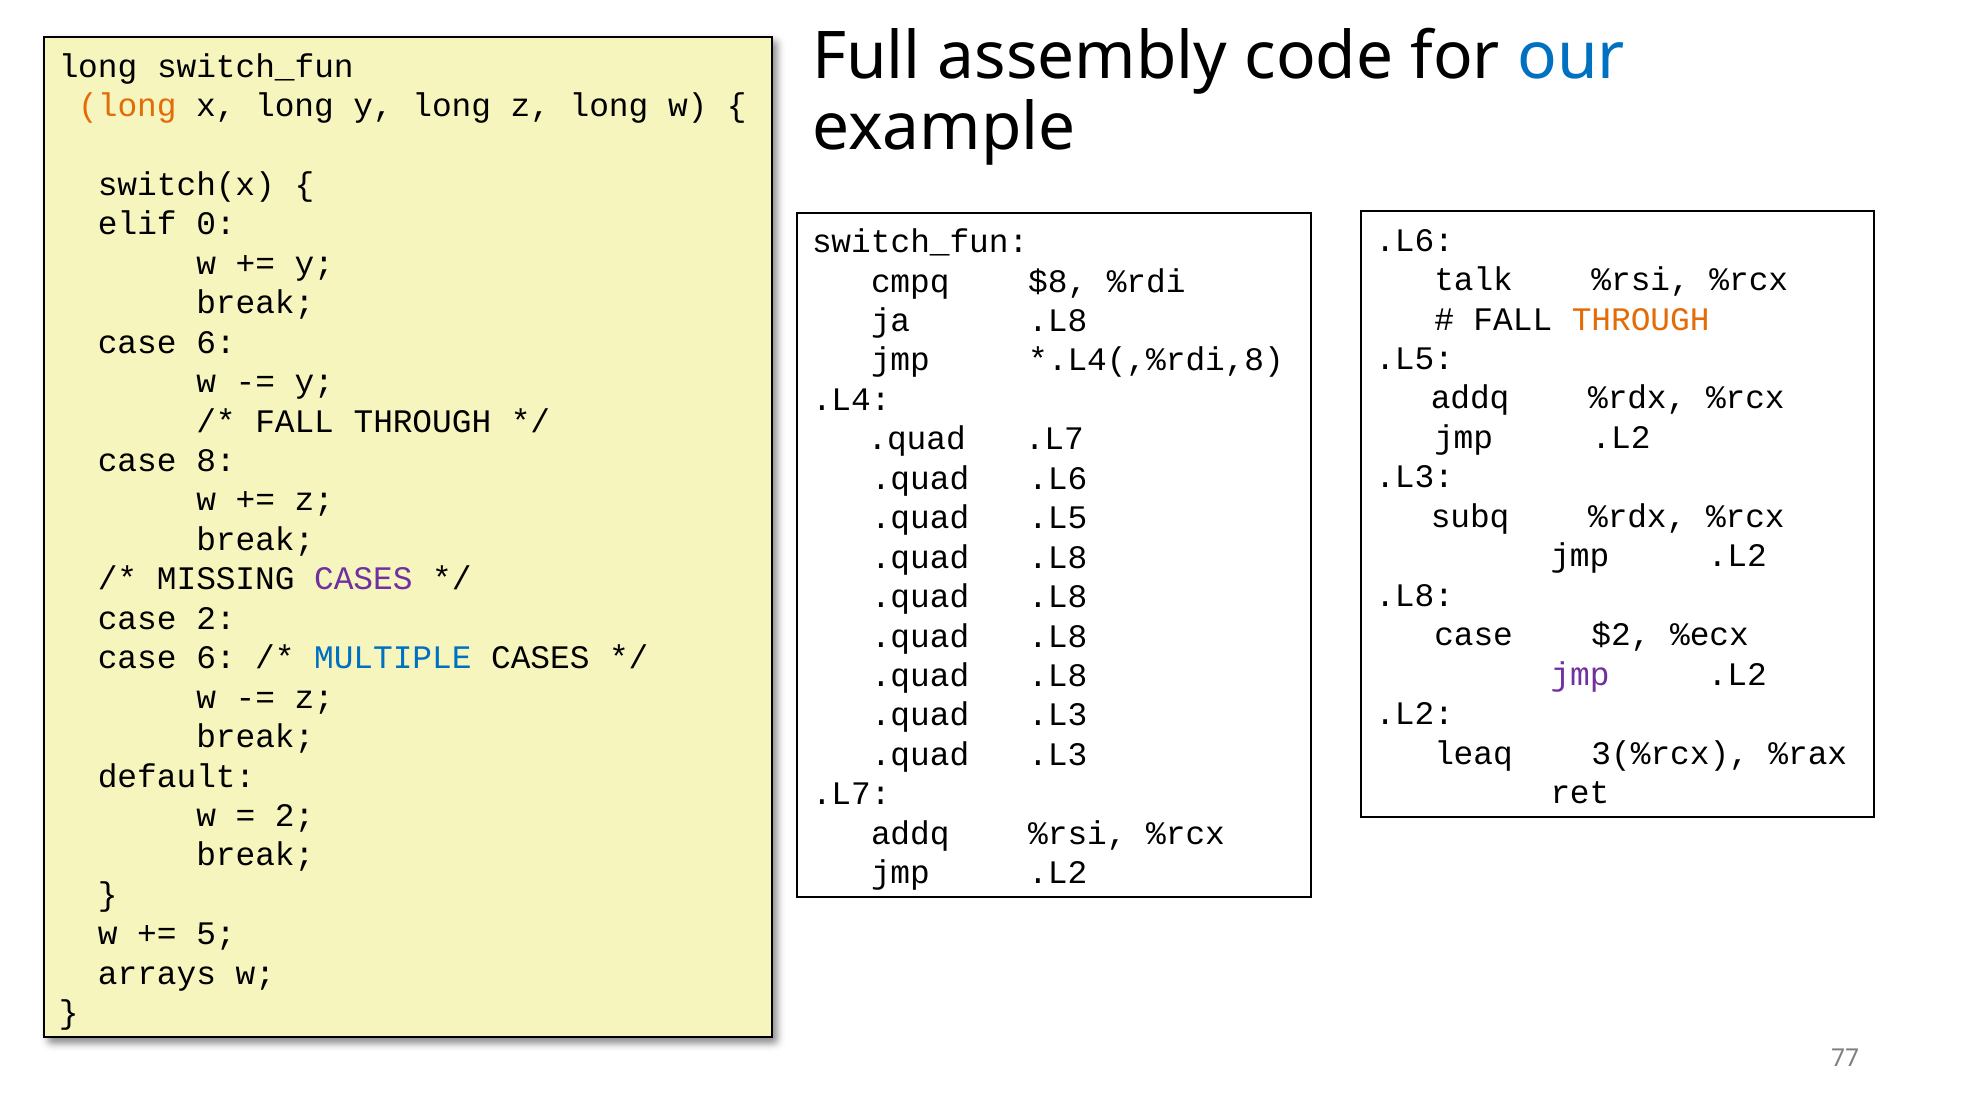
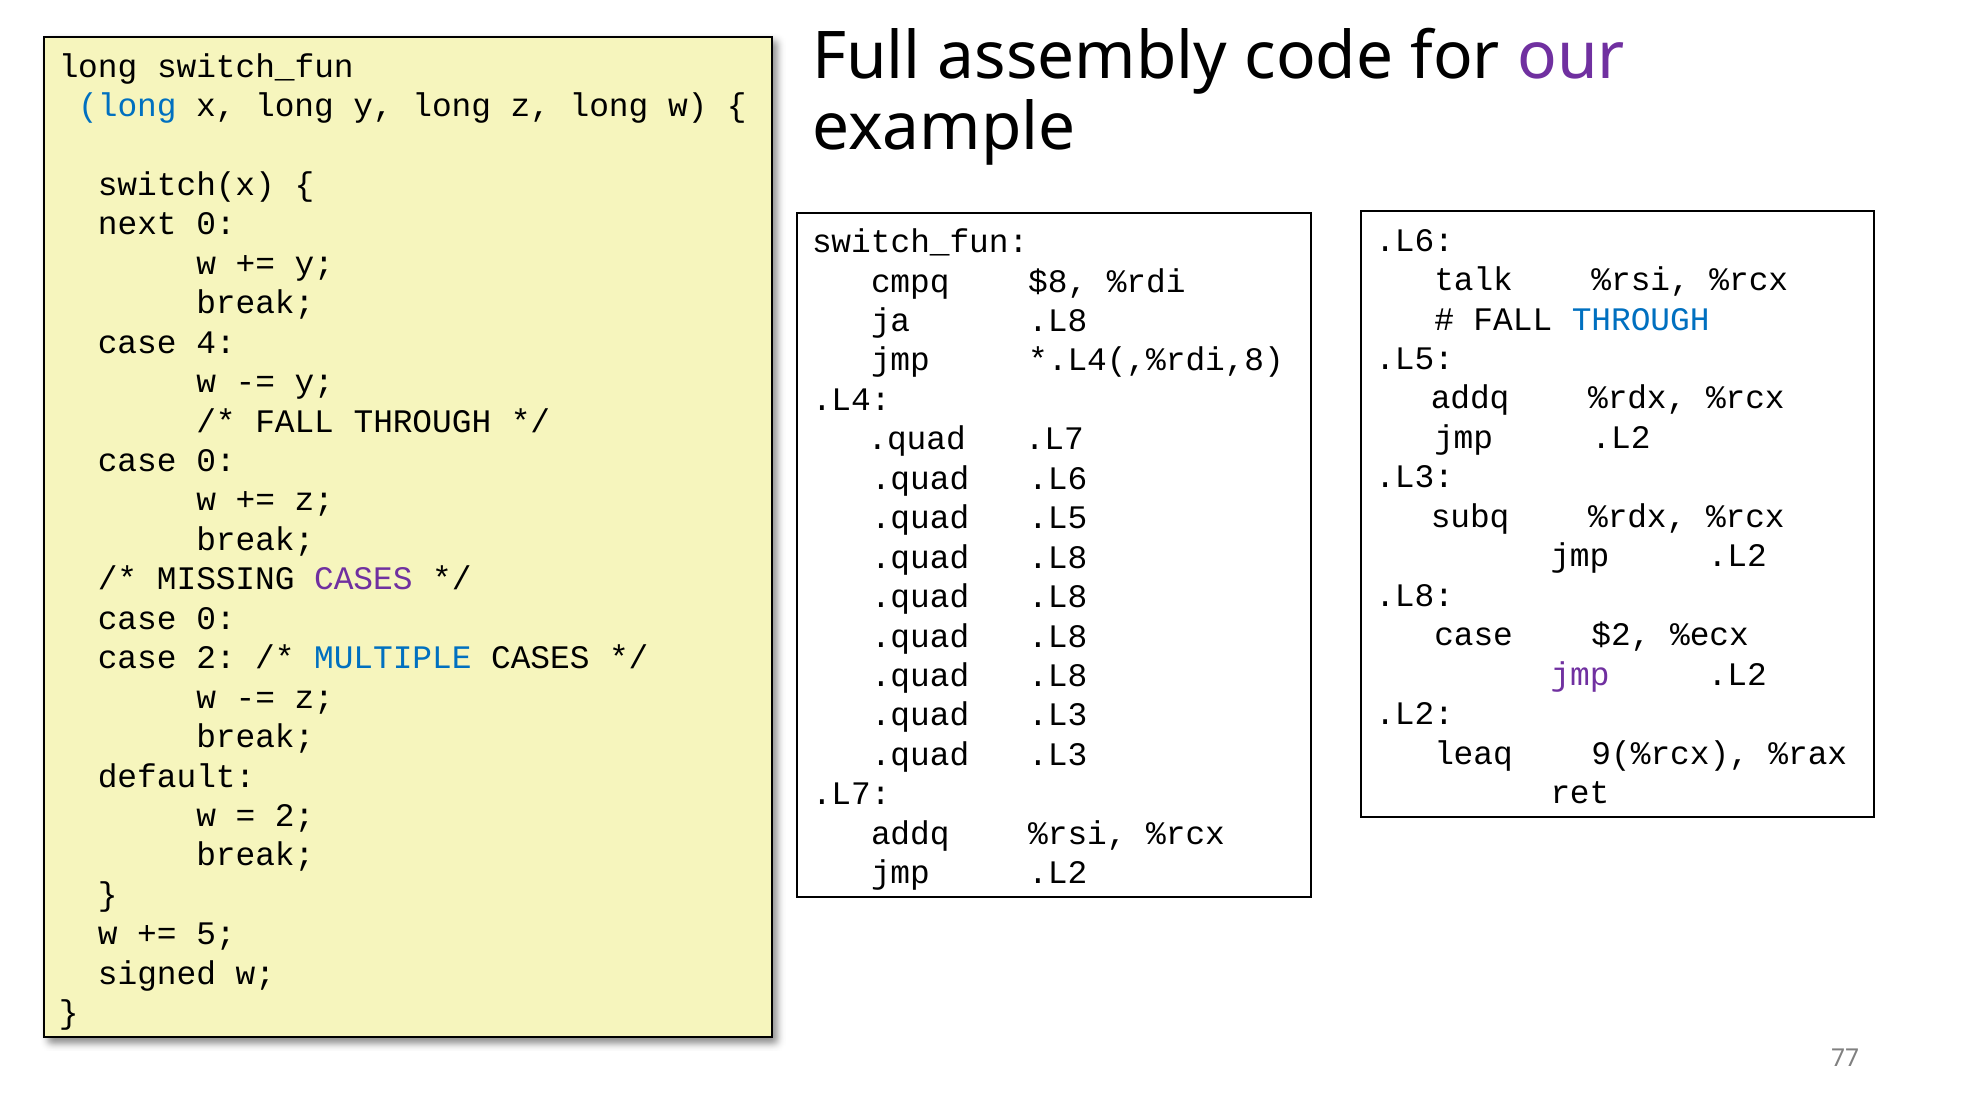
our colour: blue -> purple
long at (127, 106) colour: orange -> blue
elif: elif -> next
THROUGH at (1641, 319) colour: orange -> blue
6 at (216, 342): 6 -> 4
8 at (216, 461): 8 -> 0
2 at (216, 618): 2 -> 0
6 at (216, 658): 6 -> 2
3(%rcx: 3(%rcx -> 9(%rcx
arrays: arrays -> signed
